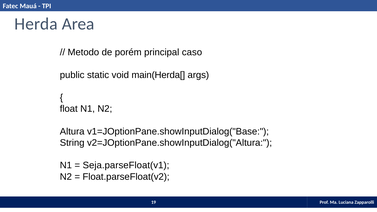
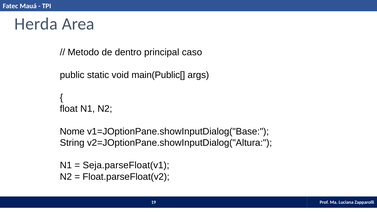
porém: porém -> dentro
main(Herda[: main(Herda[ -> main(Public[
Altura: Altura -> Nome
